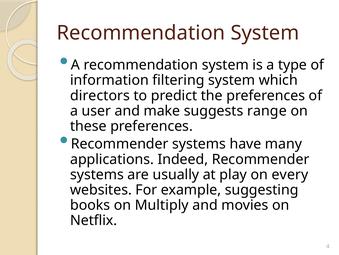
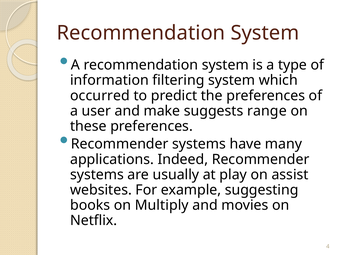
directors: directors -> occurred
every: every -> assist
